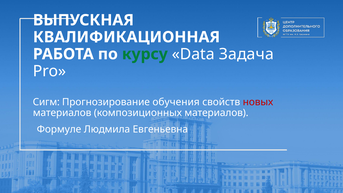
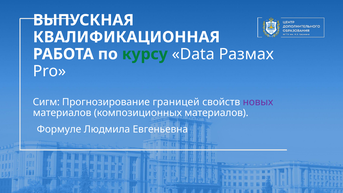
Задача: Задача -> Размах
обучения: обучения -> границей
новых colour: red -> purple
